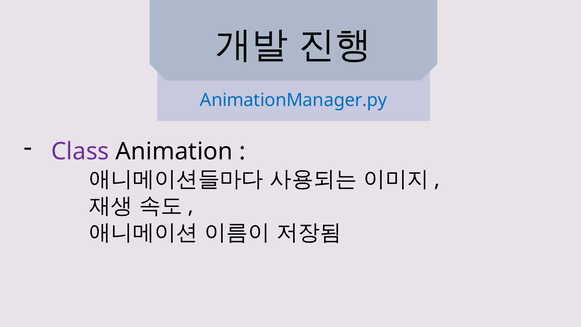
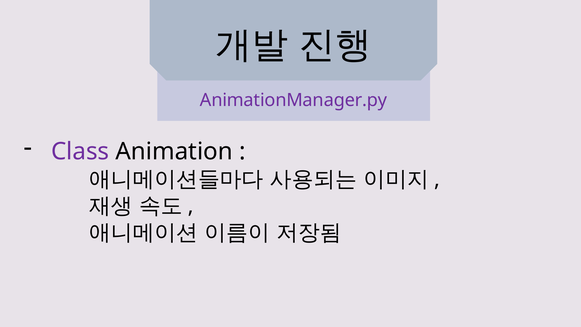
AnimationManager.py colour: blue -> purple
